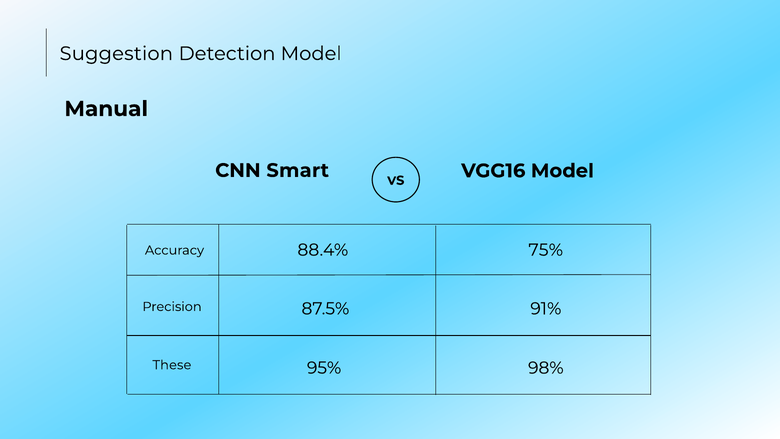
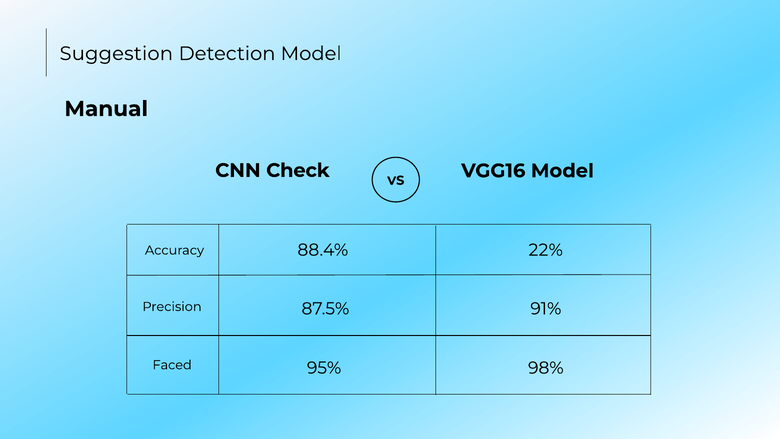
Smart: Smart -> Check
75%: 75% -> 22%
These: These -> Faced
